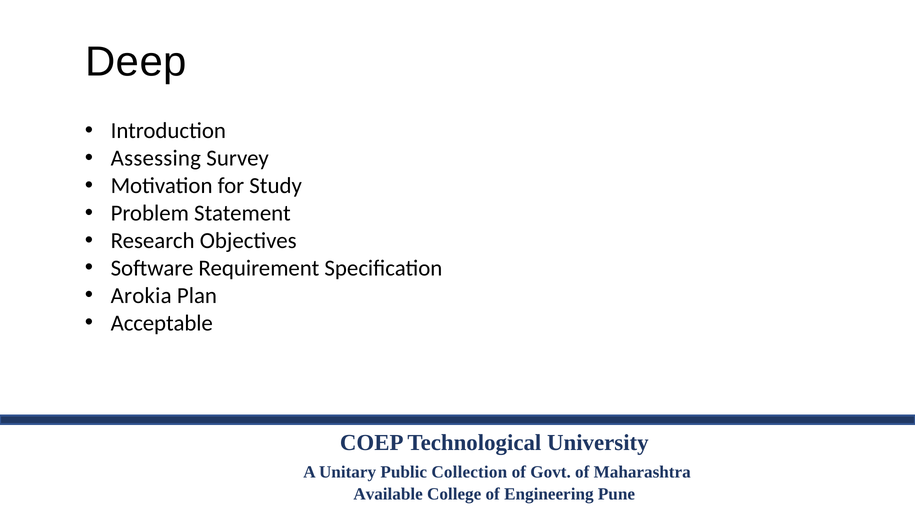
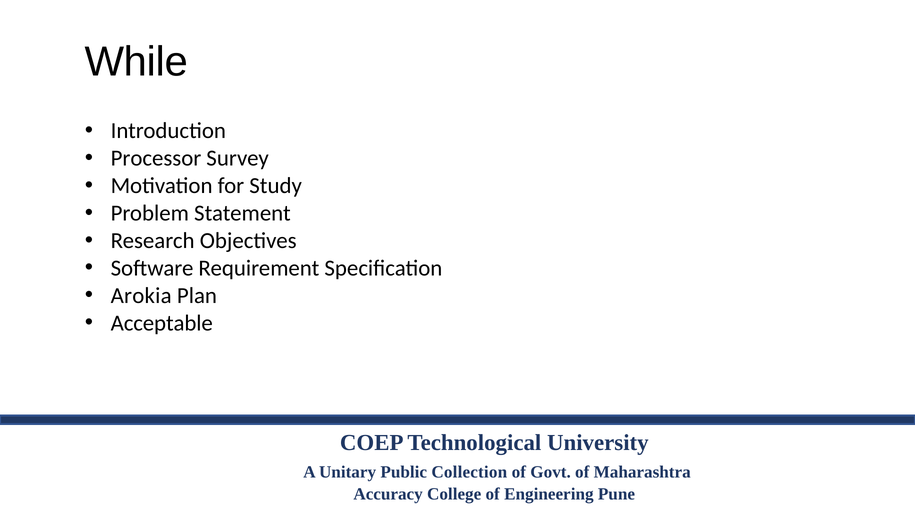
Deep: Deep -> While
Assessing: Assessing -> Processor
Available: Available -> Accuracy
